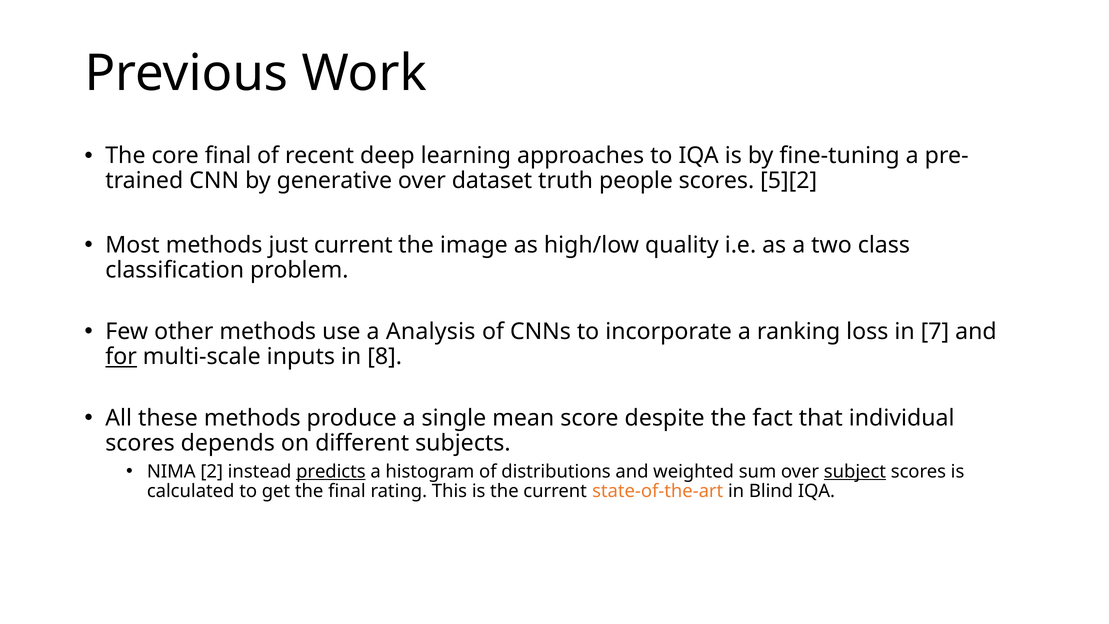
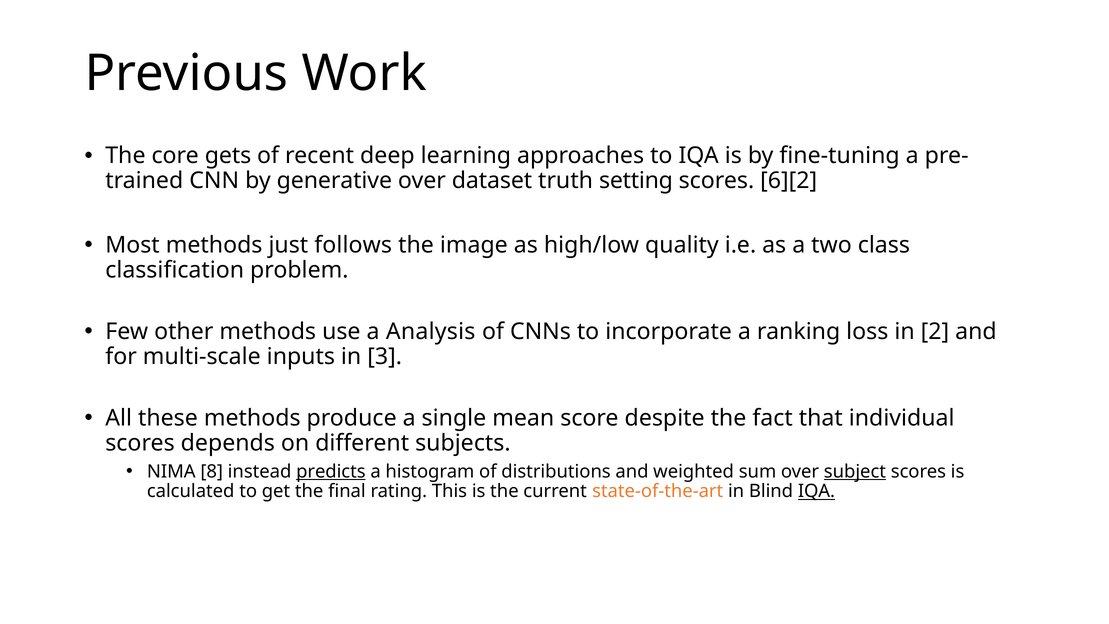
core final: final -> gets
people: people -> setting
5][2: 5][2 -> 6][2
just current: current -> follows
7: 7 -> 2
for underline: present -> none
8: 8 -> 3
2: 2 -> 8
IQA at (816, 491) underline: none -> present
